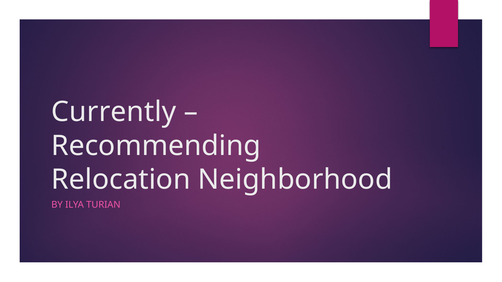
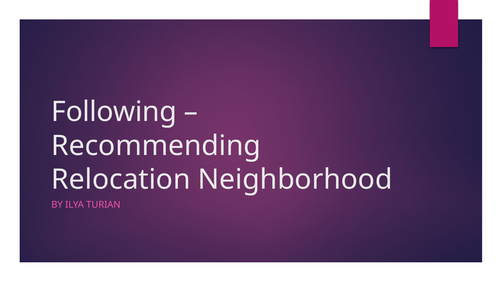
Currently: Currently -> Following
